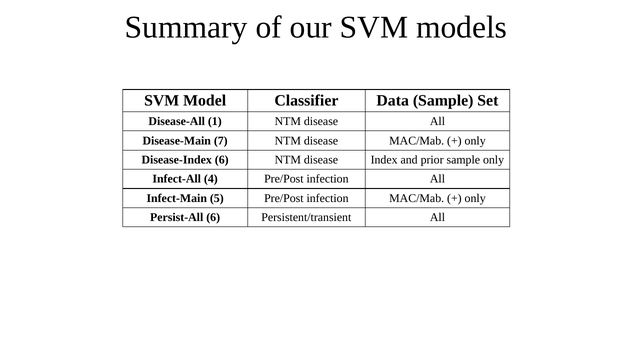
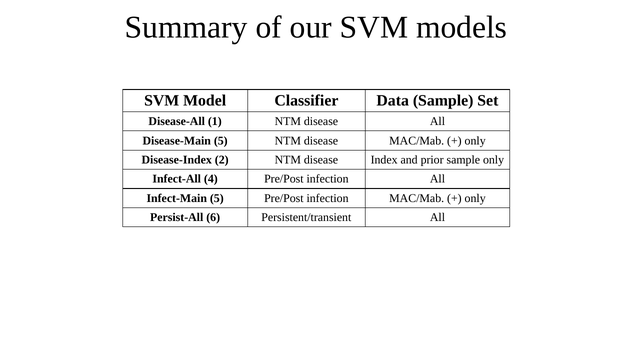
Disease-Main 7: 7 -> 5
Disease-Index 6: 6 -> 2
